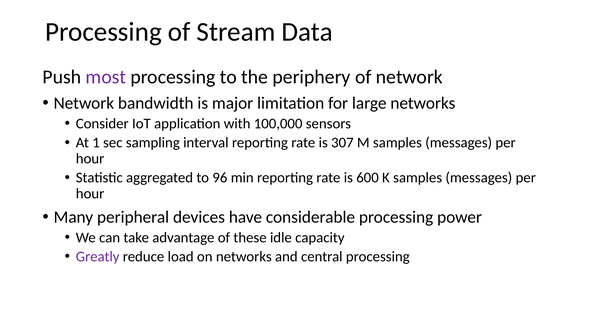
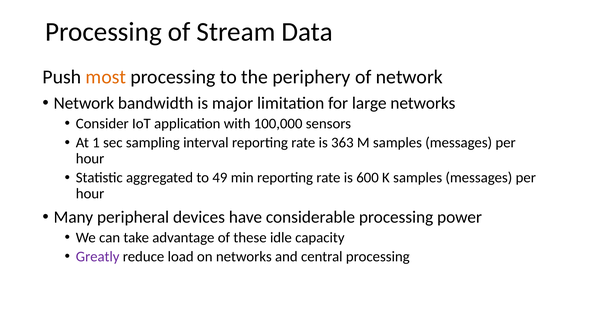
most colour: purple -> orange
307: 307 -> 363
96: 96 -> 49
